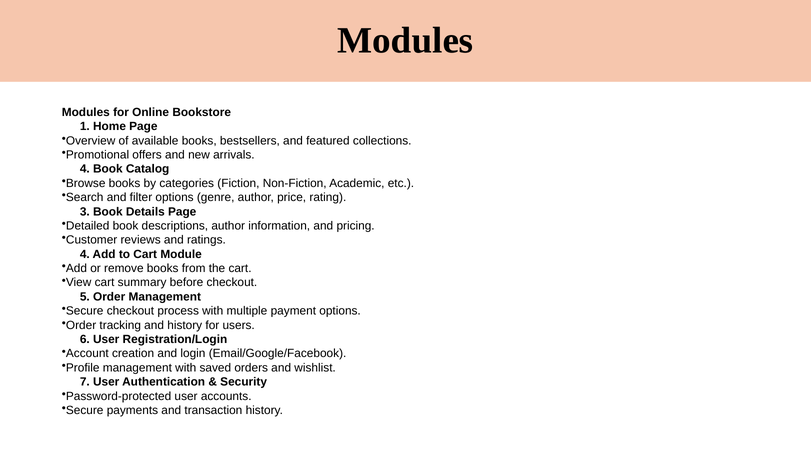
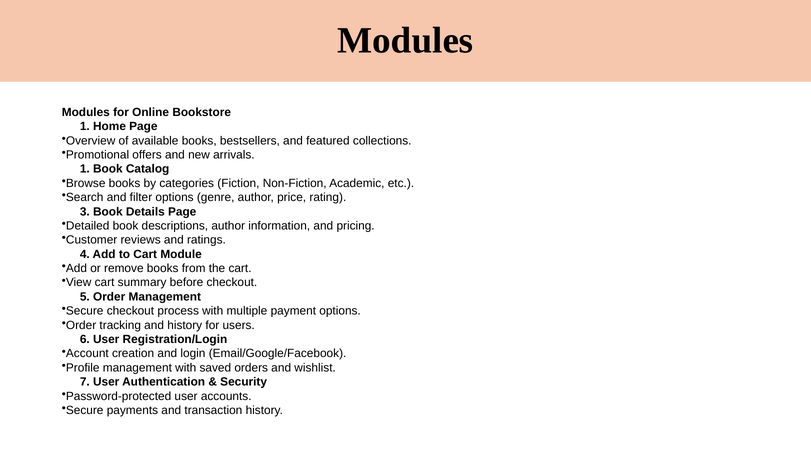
4 at (85, 169): 4 -> 1
